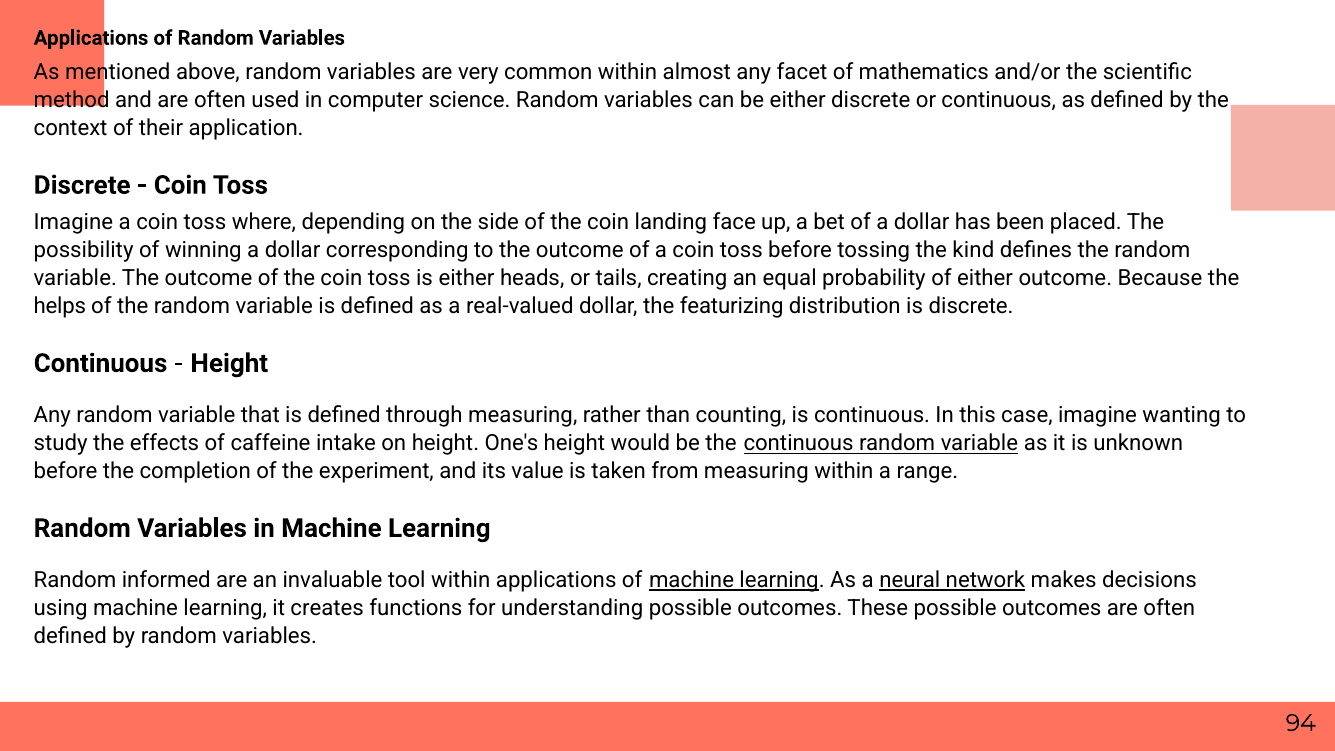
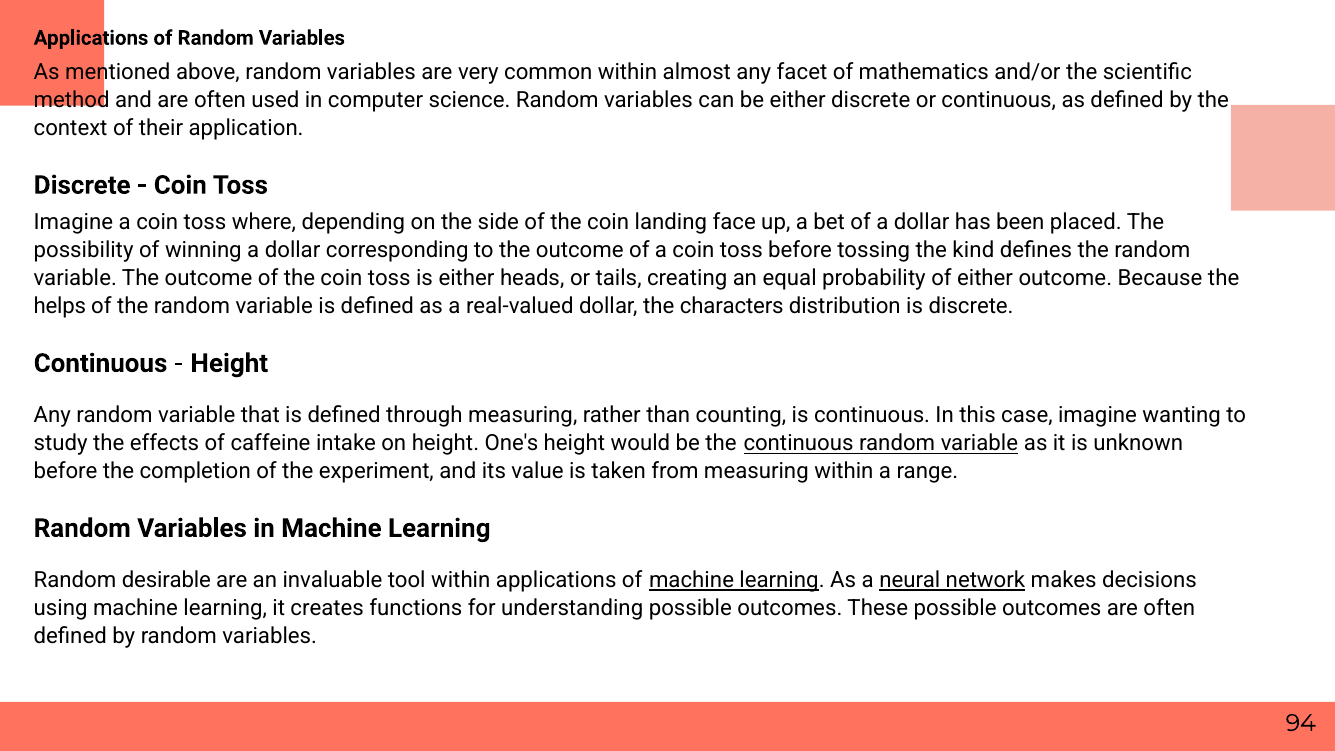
featurizing: featurizing -> characters
informed: informed -> desirable
